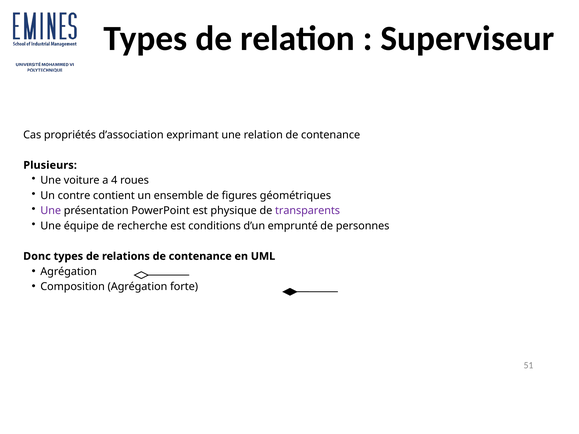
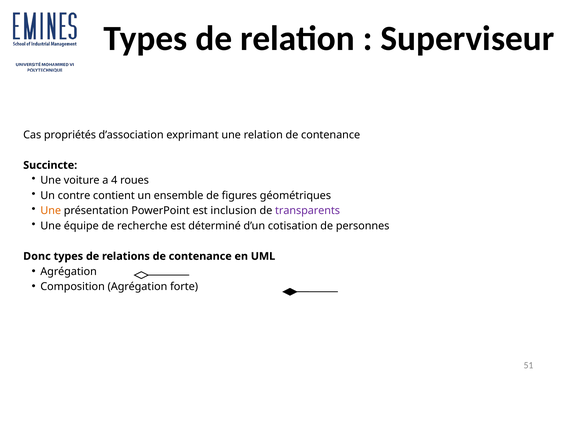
Plusieurs: Plusieurs -> Succincte
Une at (51, 211) colour: purple -> orange
physique: physique -> inclusion
conditions: conditions -> déterminé
emprunté: emprunté -> cotisation
